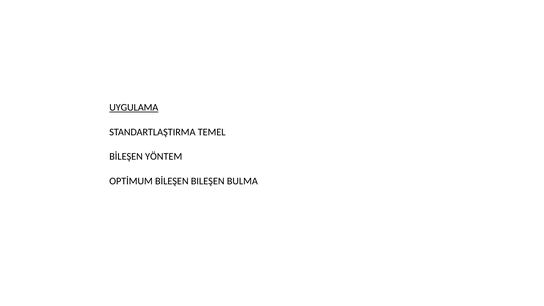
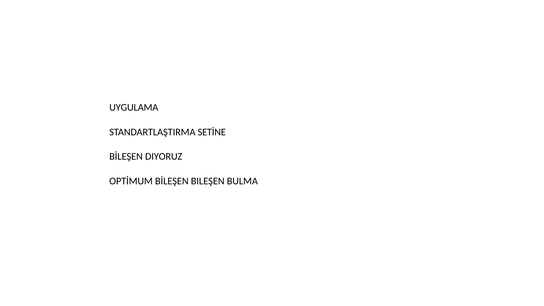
UYGULAMA underline: present -> none
TEMEL: TEMEL -> SETİNE
YÖNTEM: YÖNTEM -> DIYORUZ
